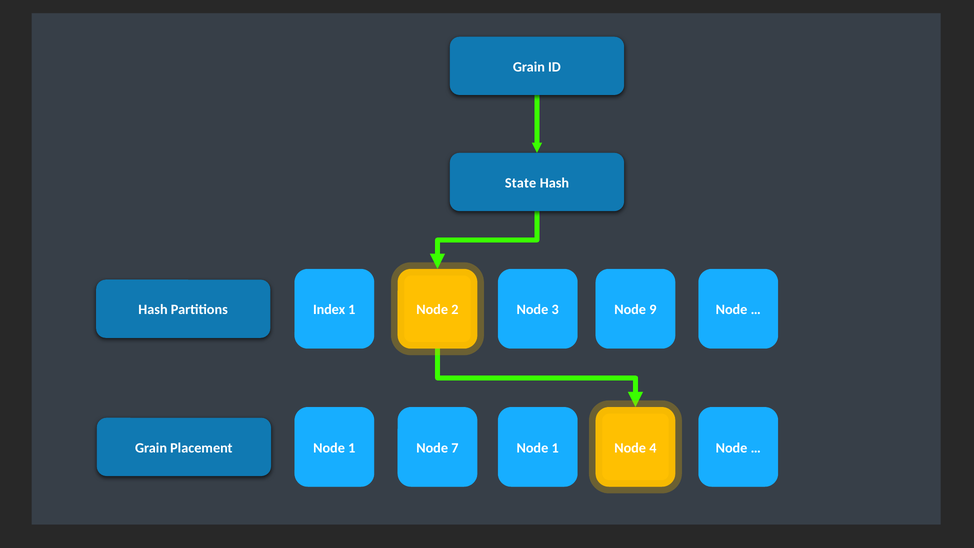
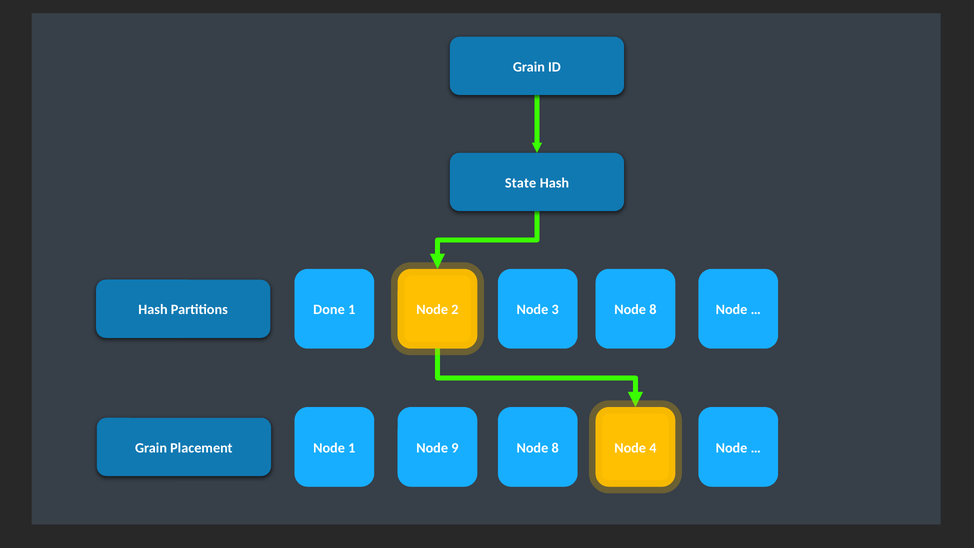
Index: Index -> Done
3 Node 9: 9 -> 8
7: 7 -> 9
Placement Node 1: 1 -> 8
